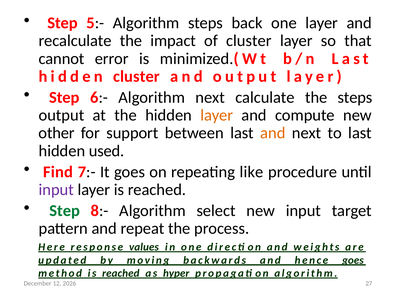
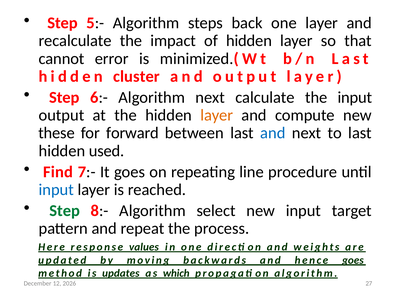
of cluster: cluster -> hidden
the steps: steps -> input
other: other -> these
support: support -> forward
and at (273, 133) colour: orange -> blue
like: like -> line
input at (56, 190) colour: purple -> blue
method is reached: reached -> updates
hyper: hyper -> which
